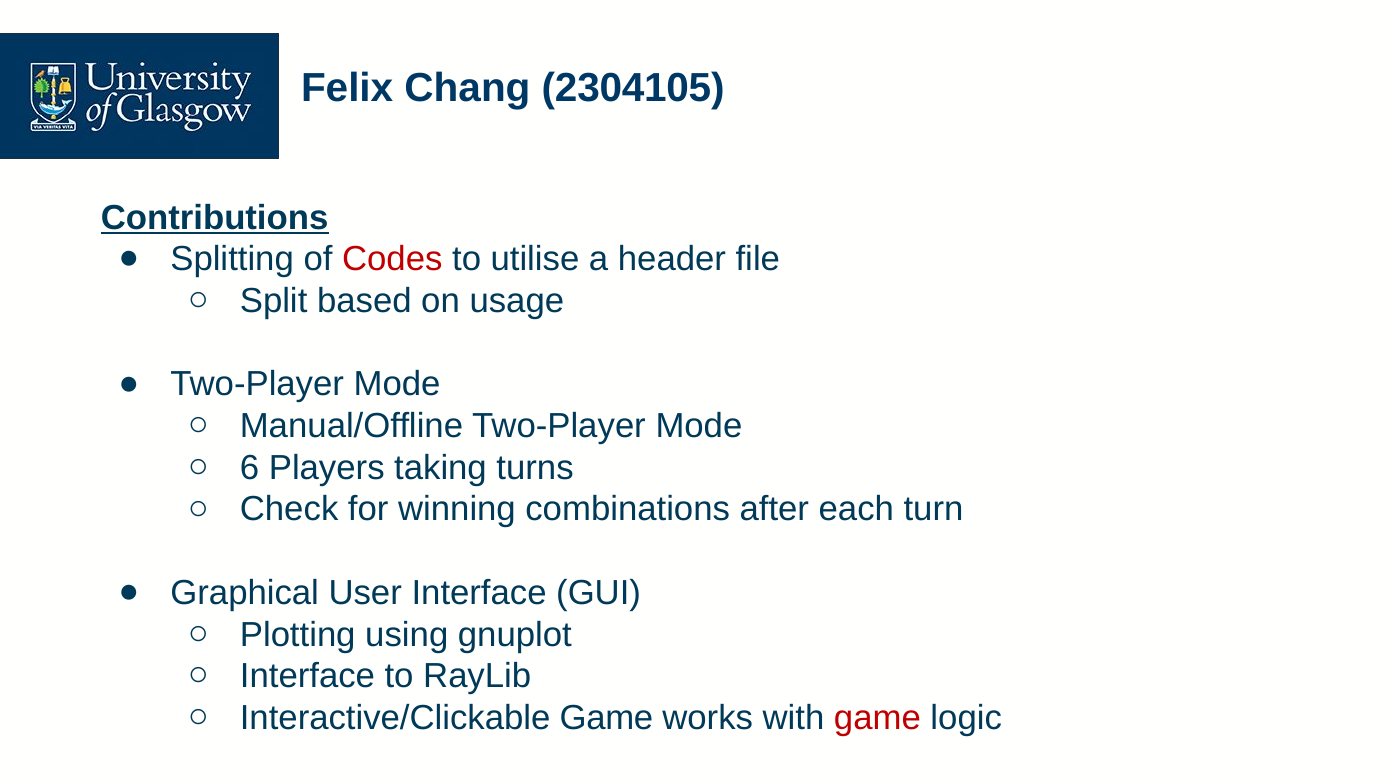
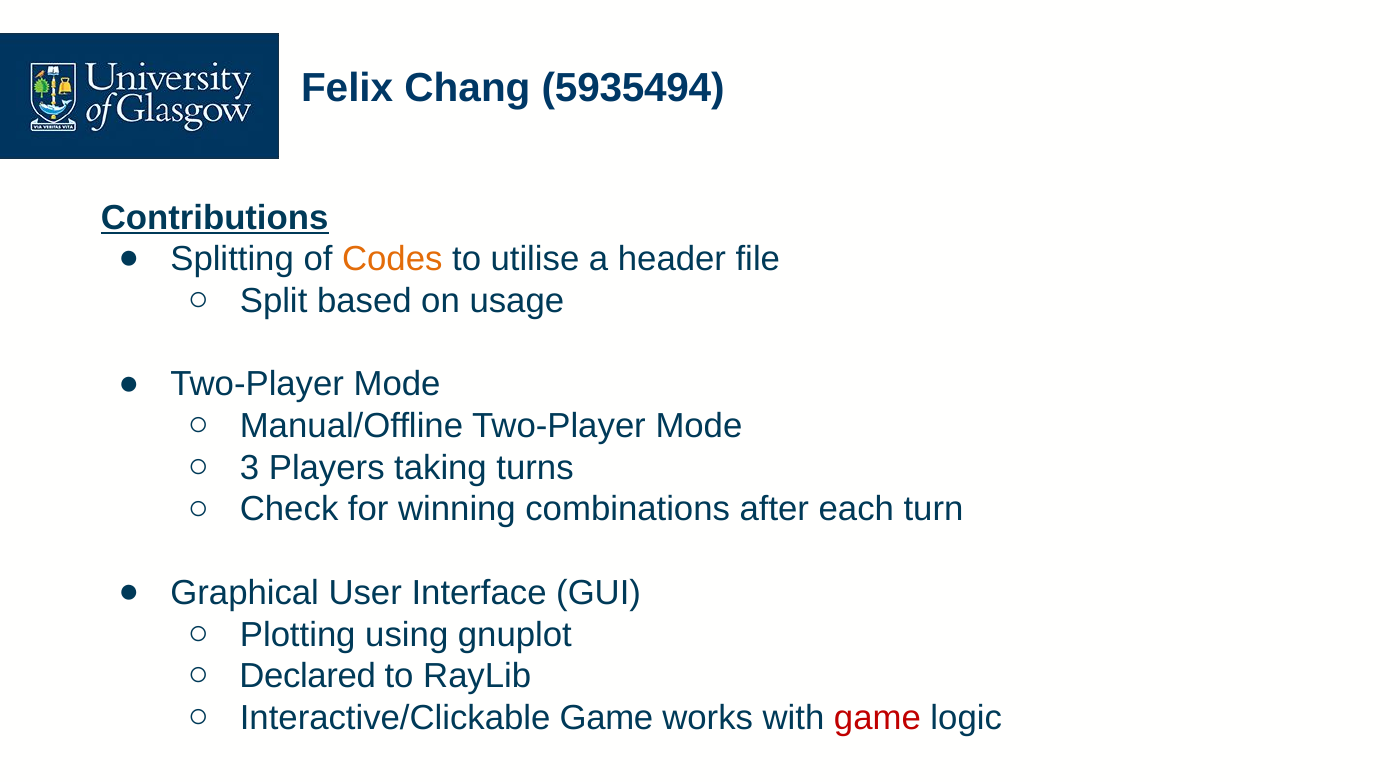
2304105: 2304105 -> 5935494
Codes colour: red -> orange
6: 6 -> 3
Interface at (308, 676): Interface -> Declared
